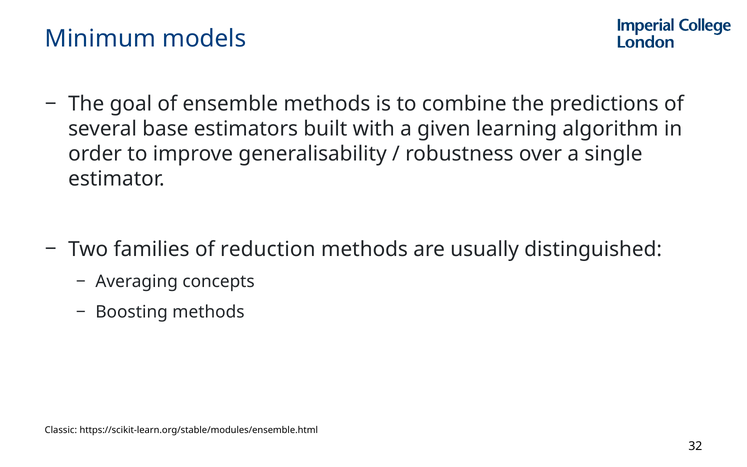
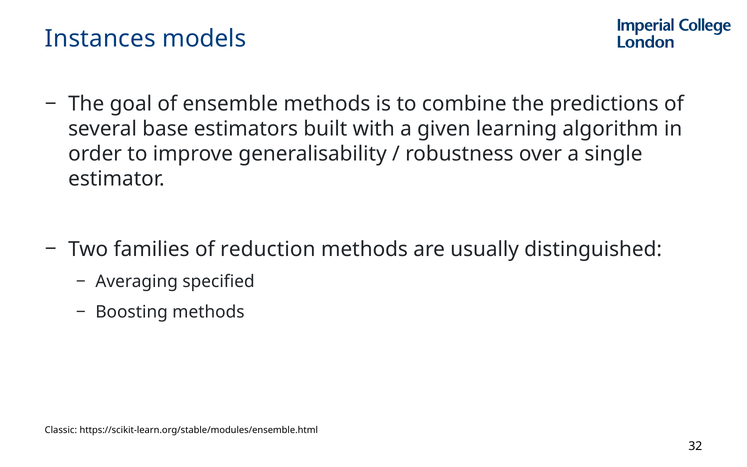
Minimum: Minimum -> Instances
concepts: concepts -> specified
